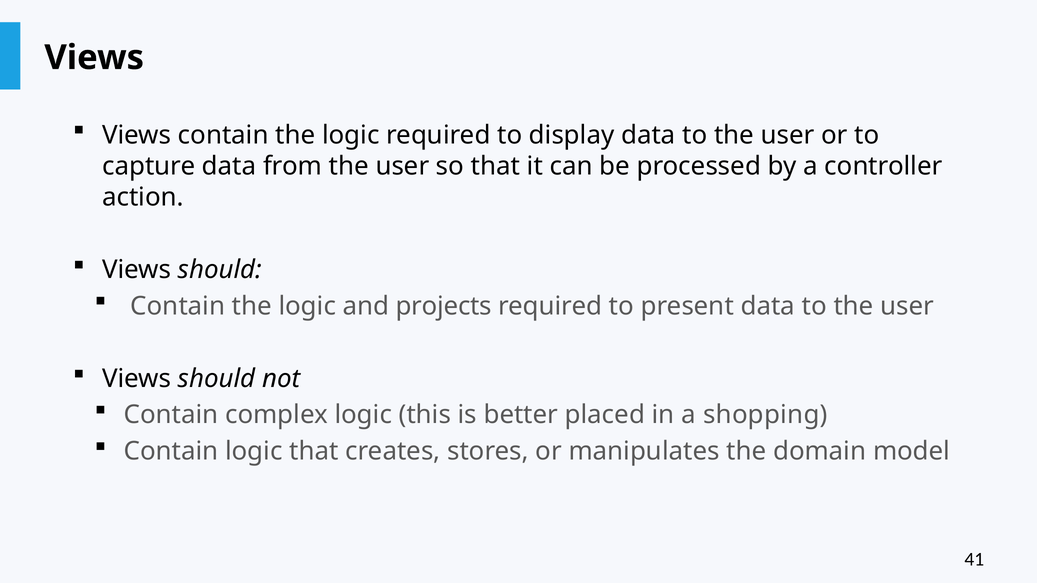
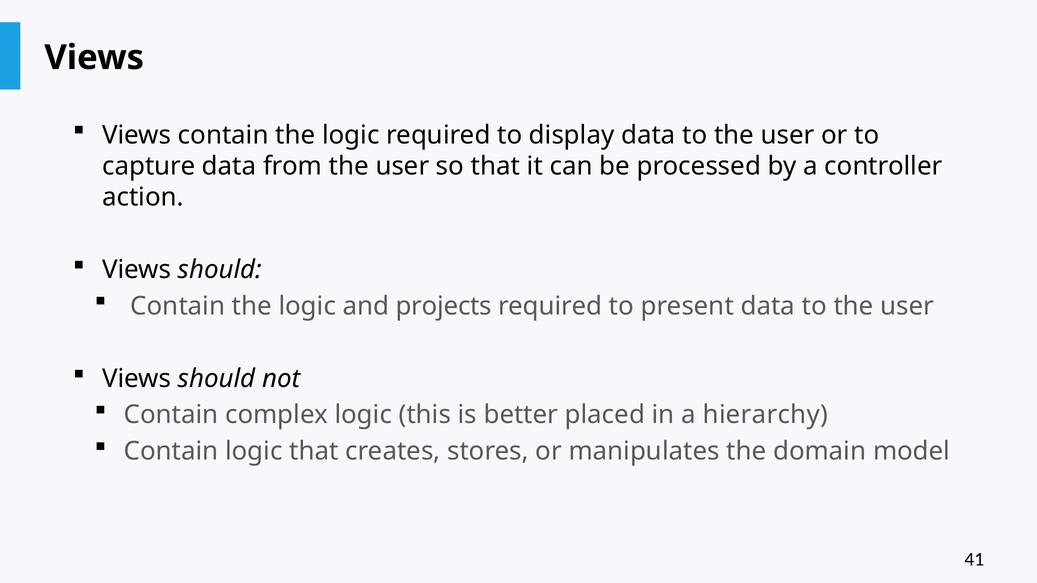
shopping: shopping -> hierarchy
